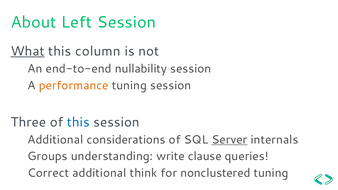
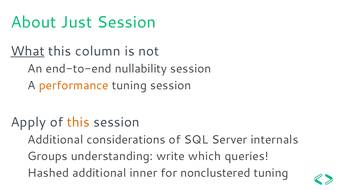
Left: Left -> Just
Three: Three -> Apply
this at (78, 122) colour: blue -> orange
Server underline: present -> none
clause: clause -> which
Correct: Correct -> Hashed
think: think -> inner
